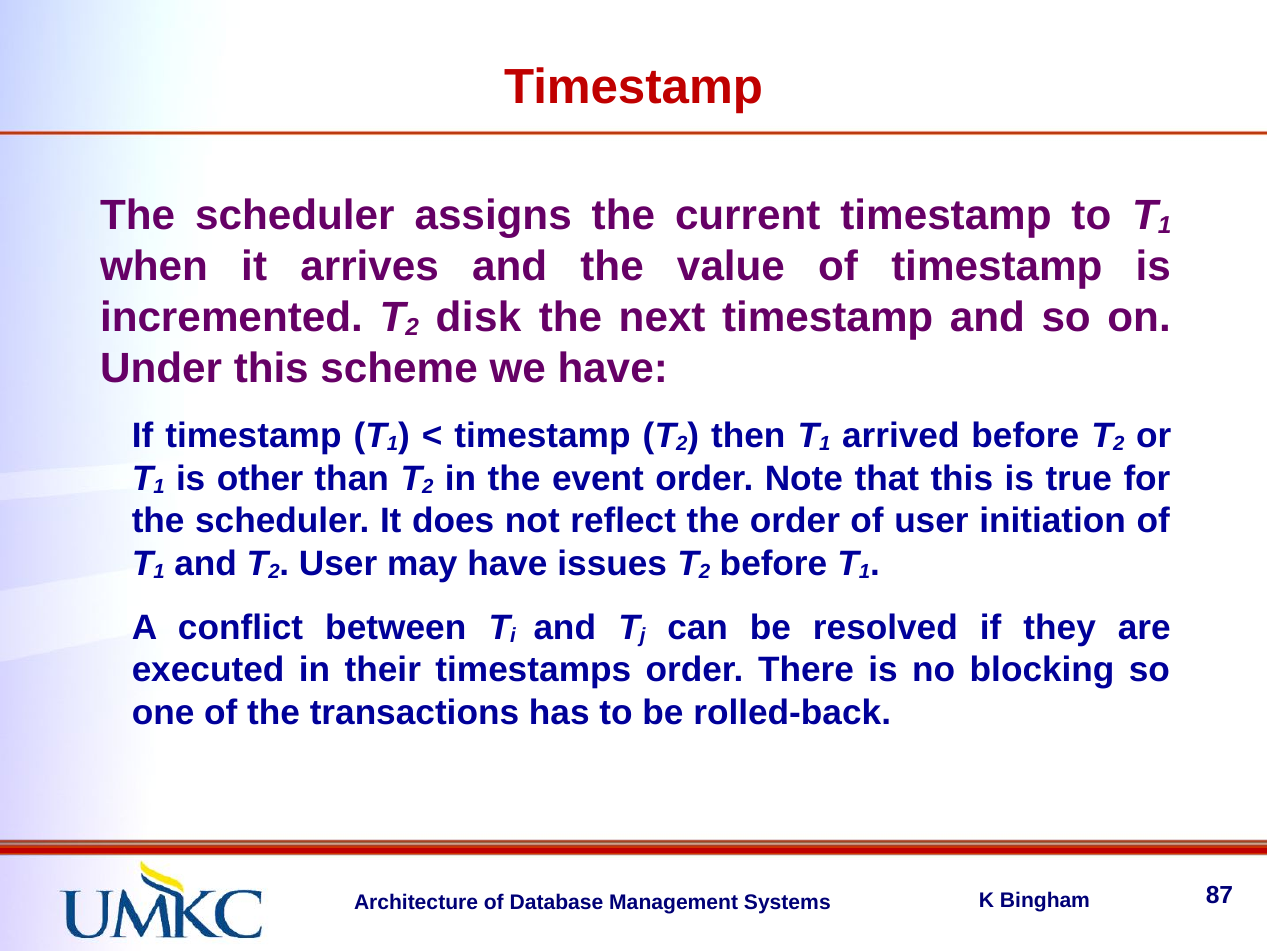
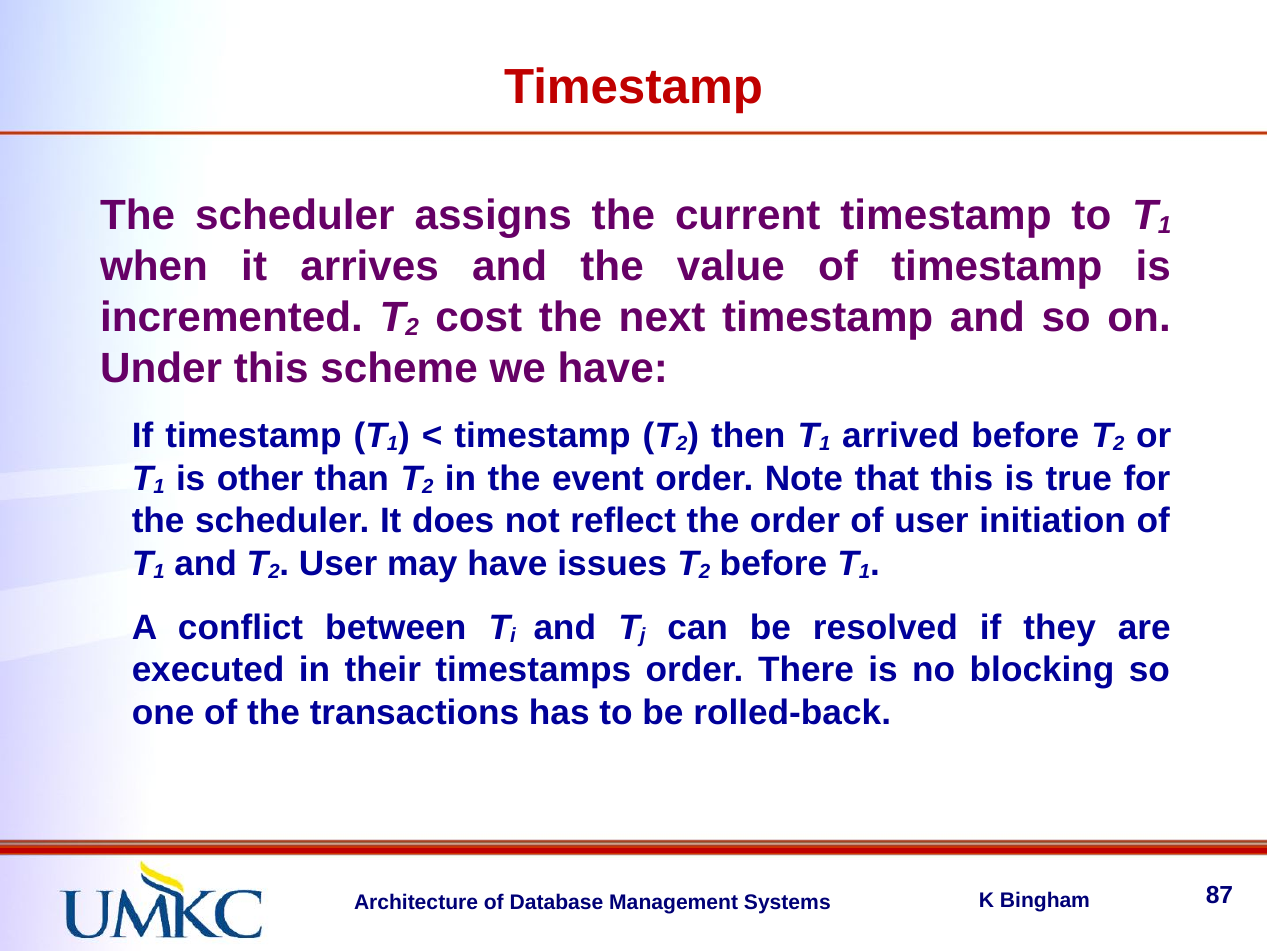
disk: disk -> cost
